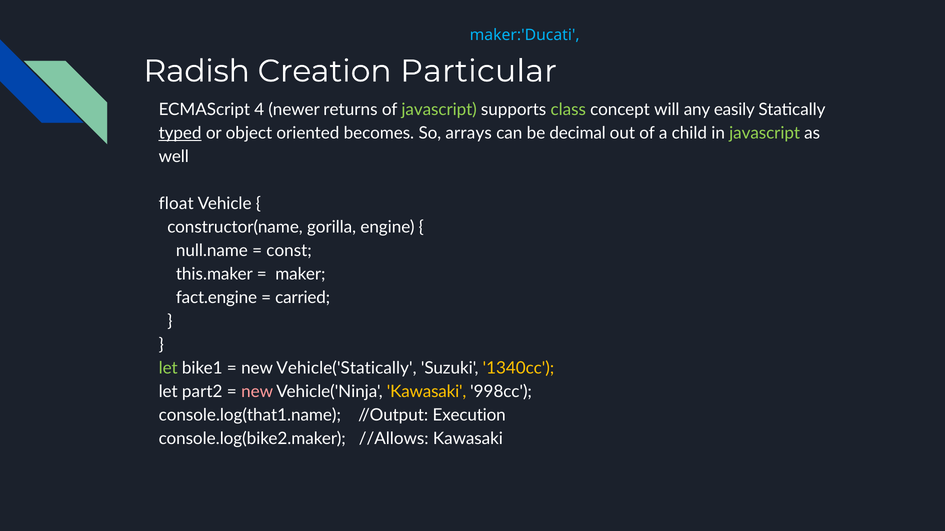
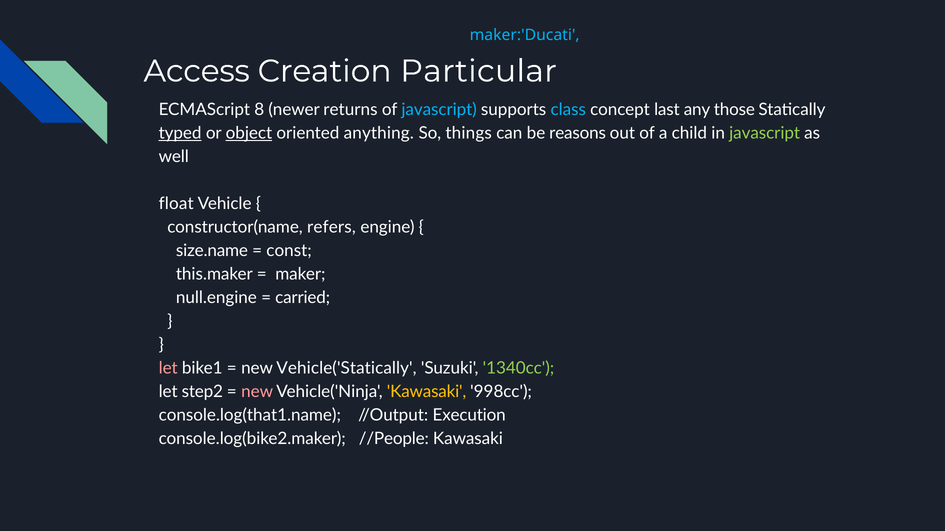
Radish: Radish -> Access
4: 4 -> 8
javascript at (439, 110) colour: light green -> light blue
class colour: light green -> light blue
will: will -> last
easily: easily -> those
object underline: none -> present
becomes: becomes -> anything
arrays: arrays -> things
decimal: decimal -> reasons
gorilla: gorilla -> refers
null.name: null.name -> size.name
fact.engine: fact.engine -> null.engine
let at (168, 369) colour: light green -> pink
1340cc colour: yellow -> light green
part2: part2 -> step2
//Allows: //Allows -> //People
